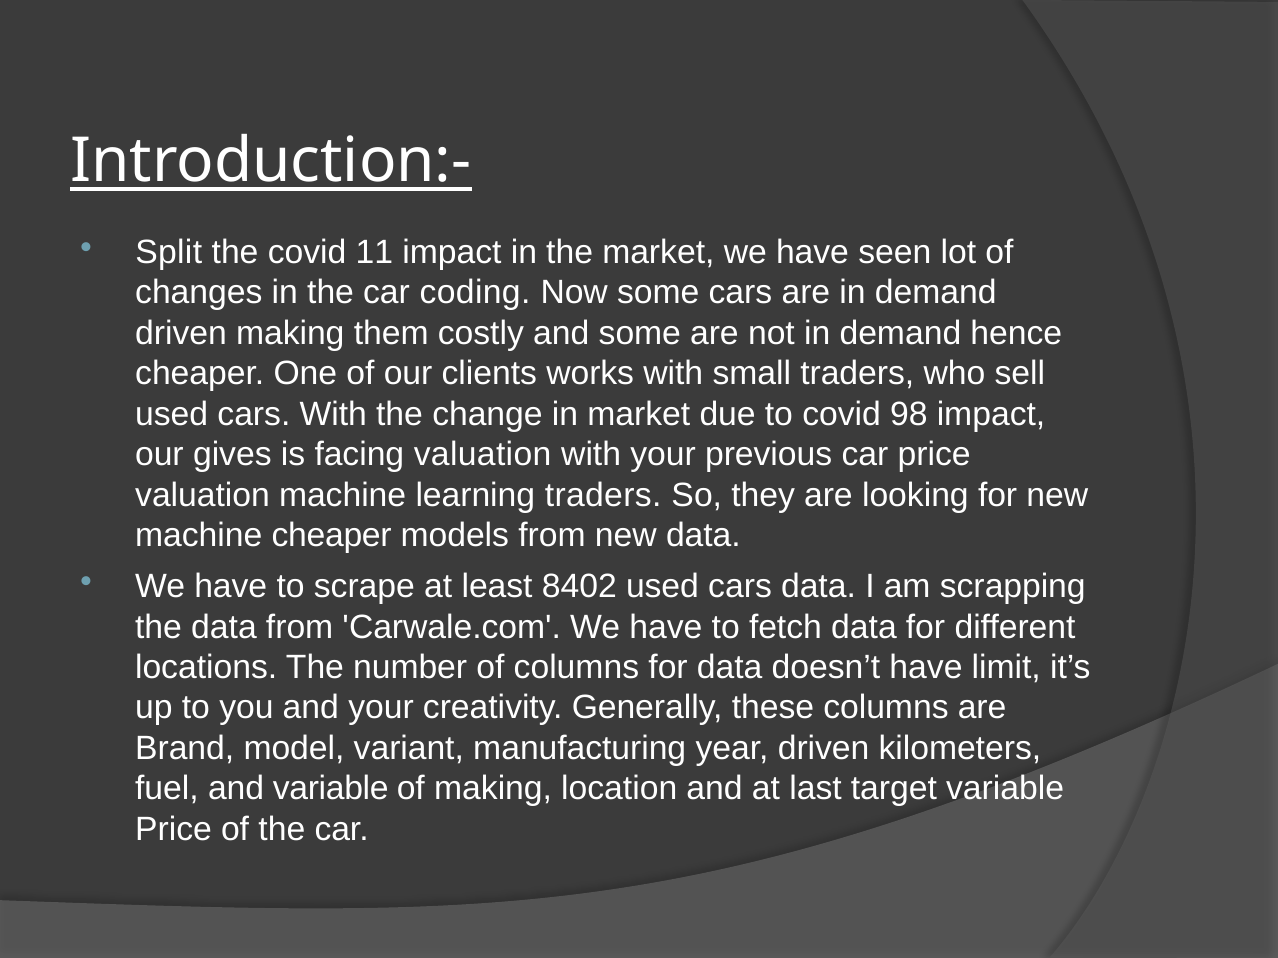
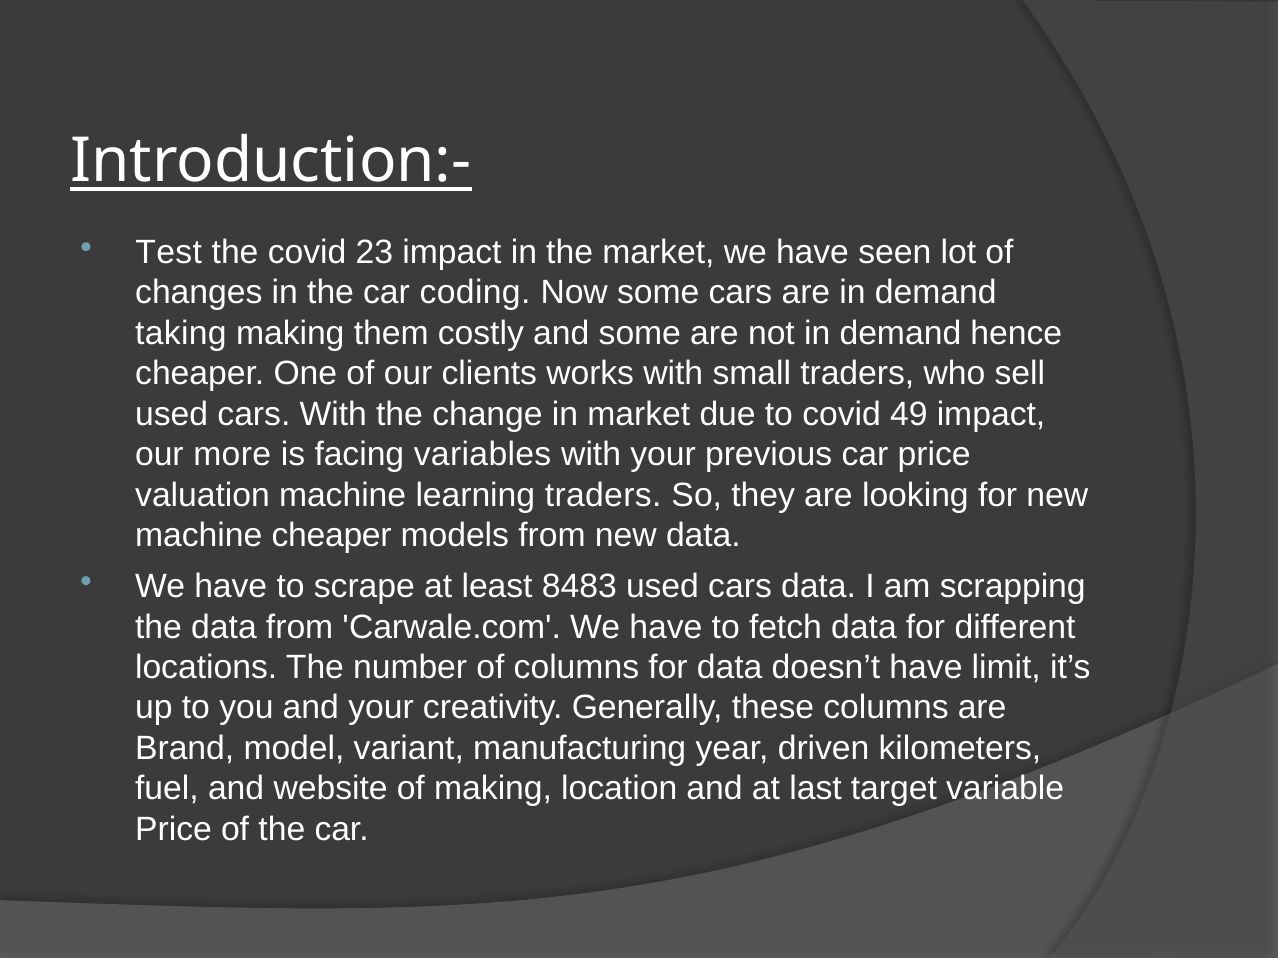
Split: Split -> Test
11: 11 -> 23
driven at (181, 333): driven -> taking
98: 98 -> 49
gives: gives -> more
facing valuation: valuation -> variables
8402: 8402 -> 8483
and variable: variable -> website
